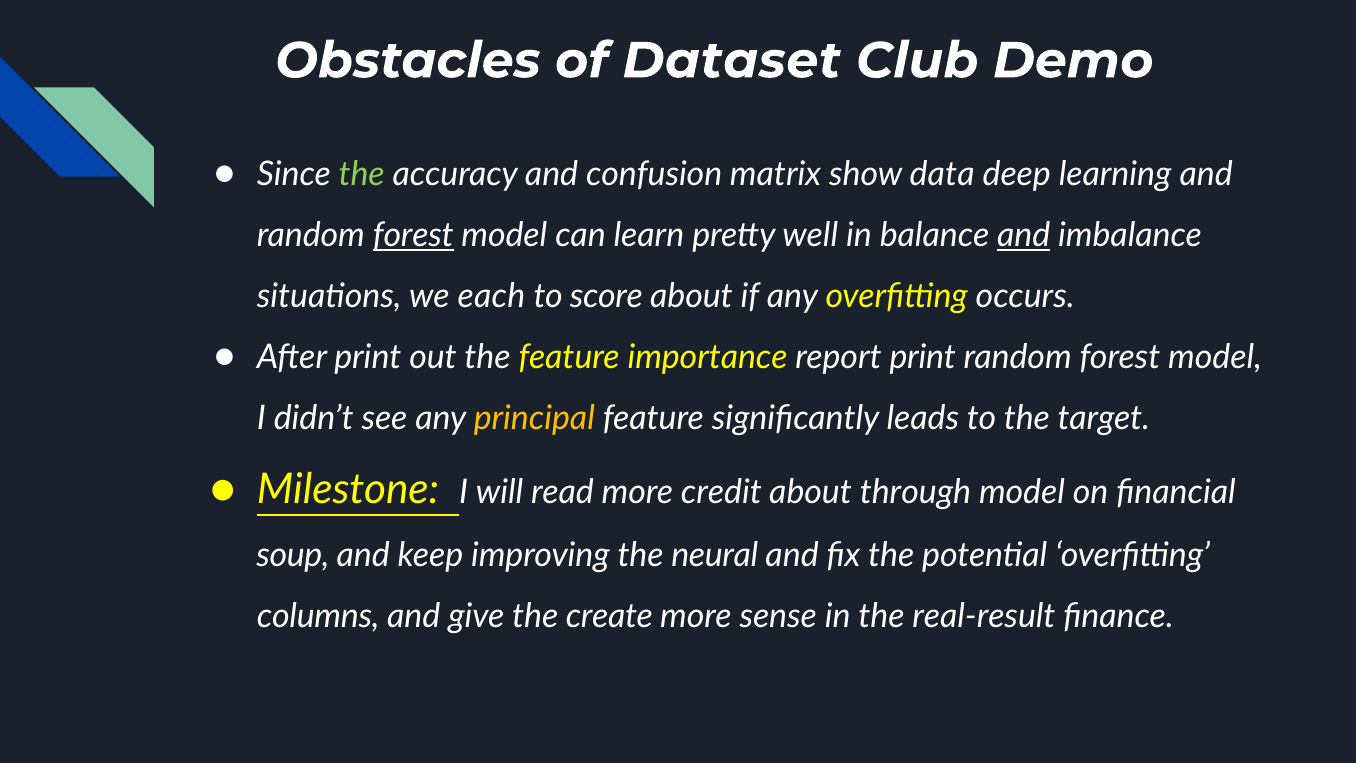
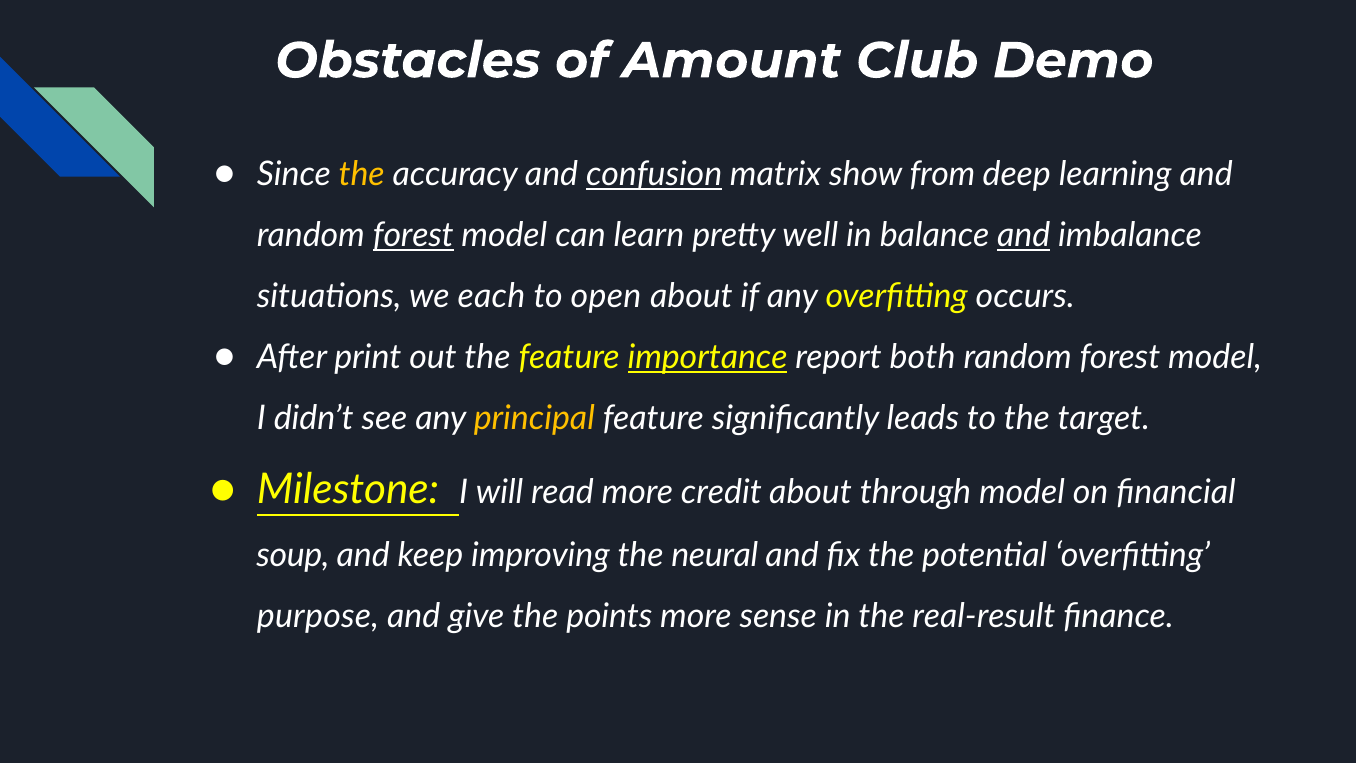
Dataset: Dataset -> Amount
the at (362, 174) colour: light green -> yellow
confusion underline: none -> present
data: data -> from
score: score -> open
importance underline: none -> present
report print: print -> both
columns: columns -> purpose
create: create -> points
